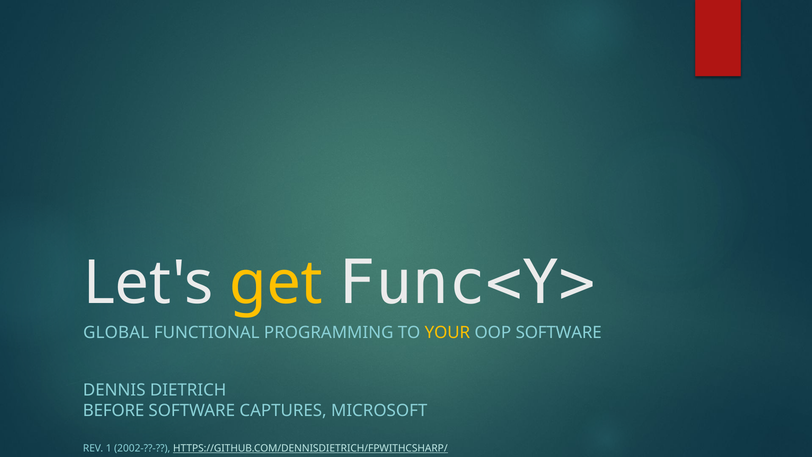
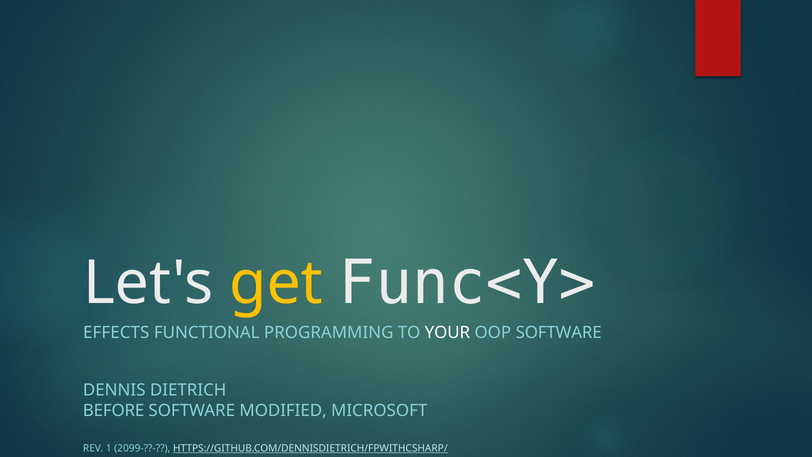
GLOBAL: GLOBAL -> EFFECTS
YOUR colour: yellow -> white
CAPTURES: CAPTURES -> MODIFIED
2002-??-: 2002-??- -> 2099-??-
